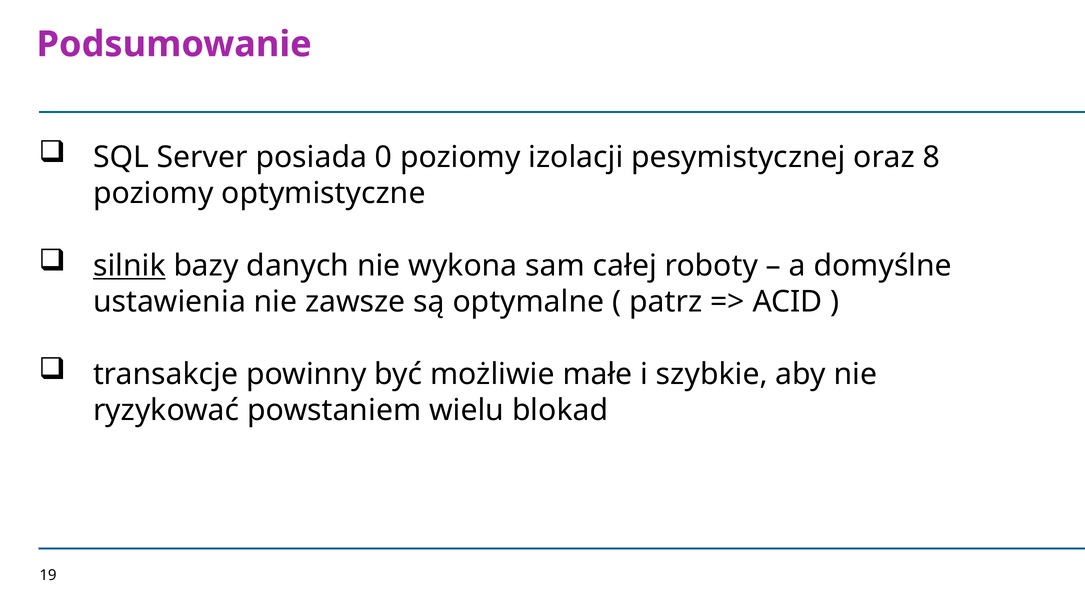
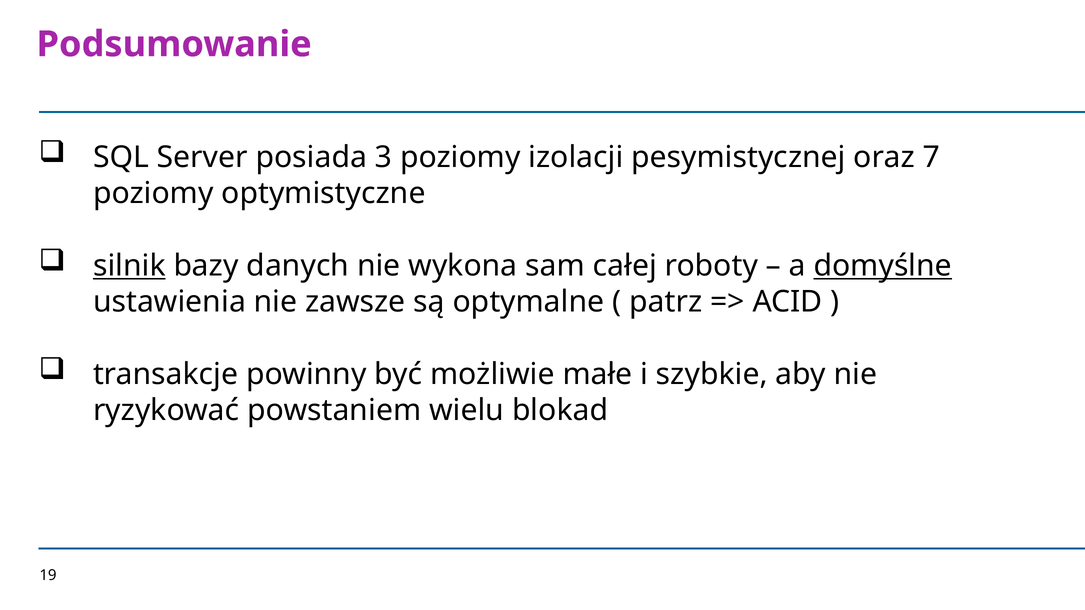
0: 0 -> 3
8: 8 -> 7
domyślne underline: none -> present
